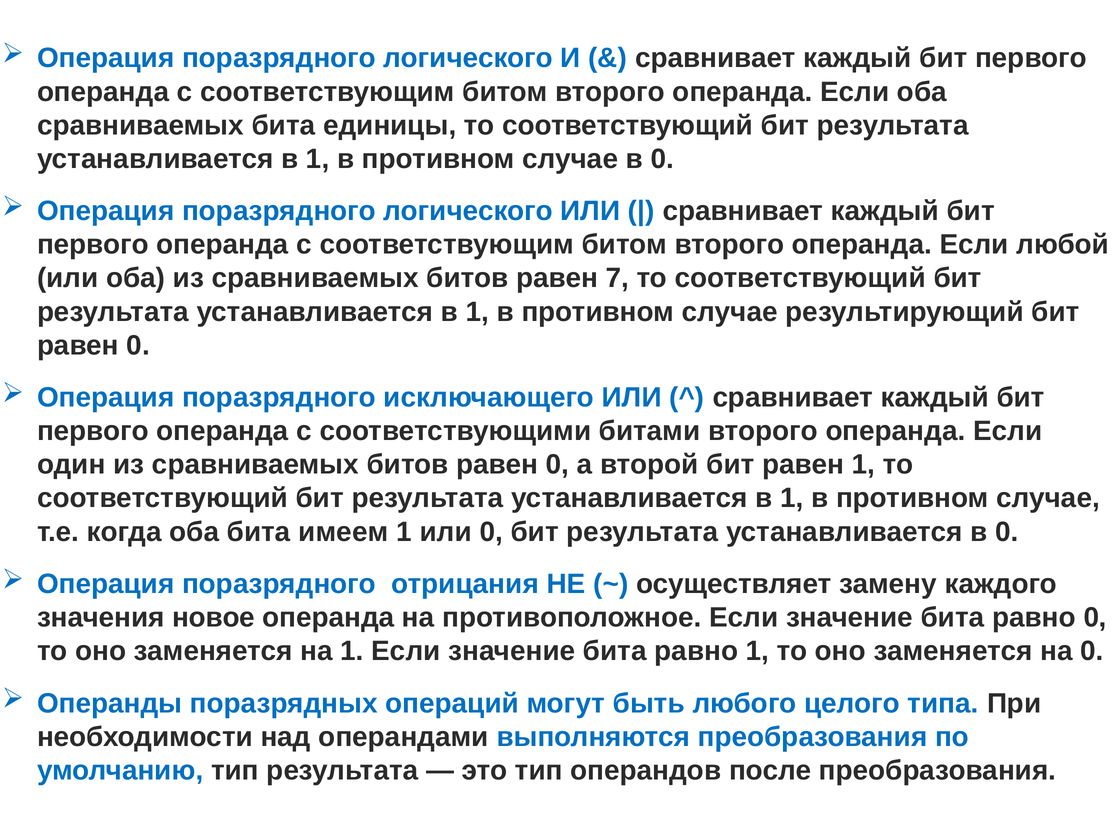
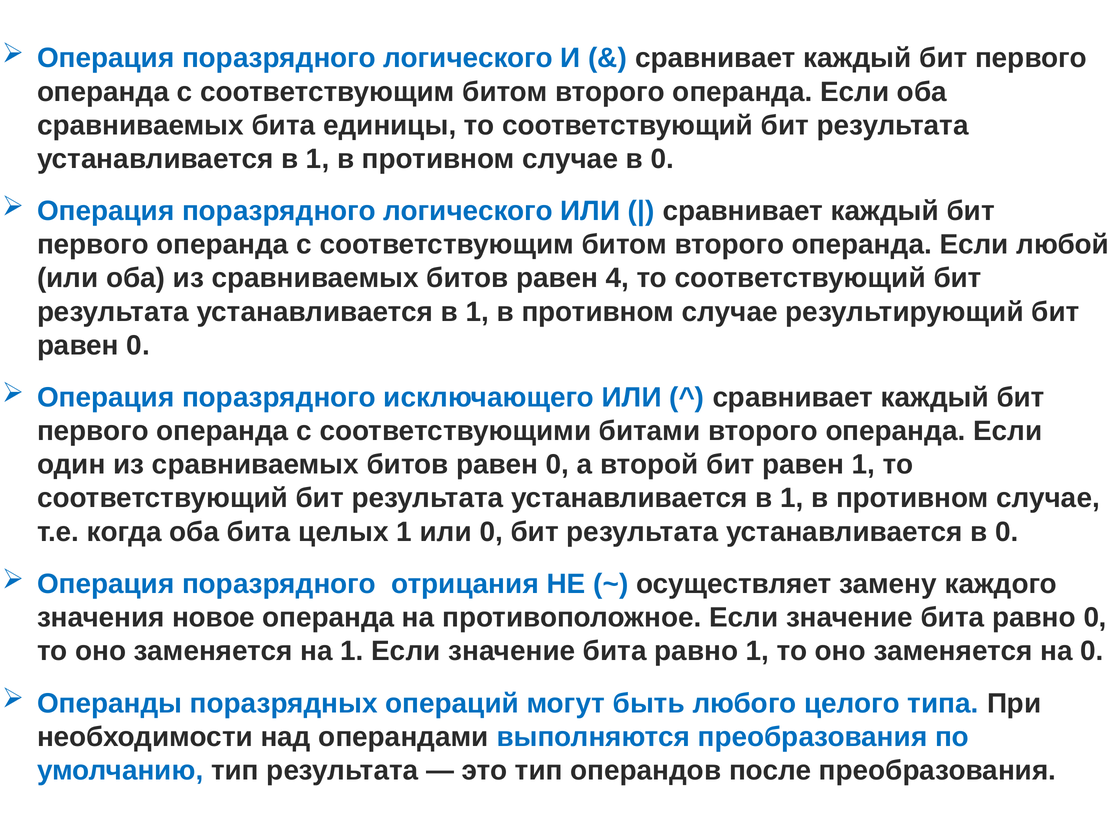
7: 7 -> 4
имеем: имеем -> целых
